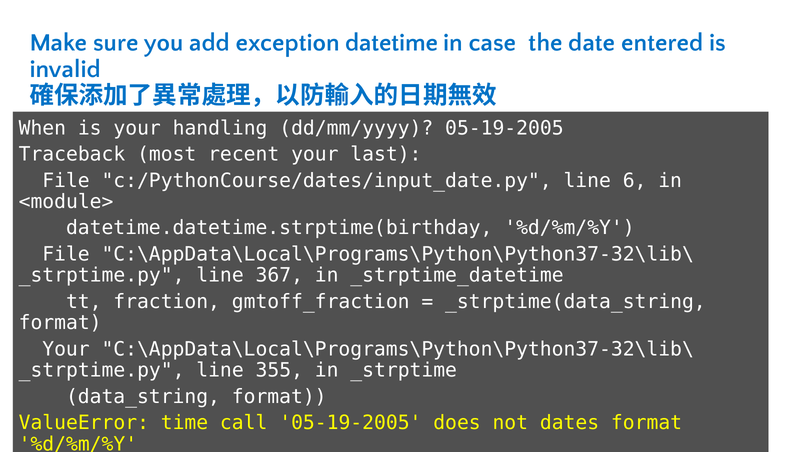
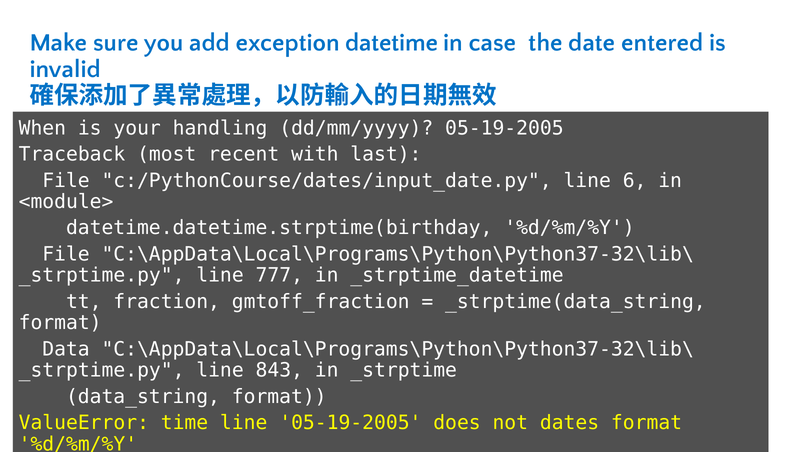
your at (315, 154): your -> with
367: 367 -> 777
Your at (66, 349): Your -> Data
355: 355 -> 843
time call: call -> line
